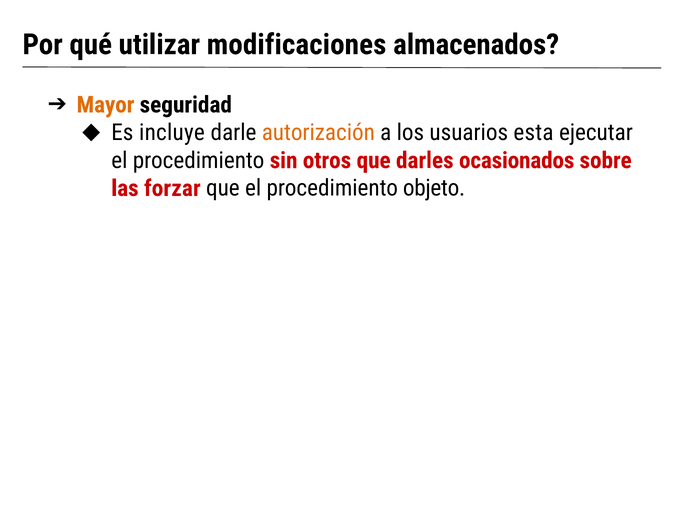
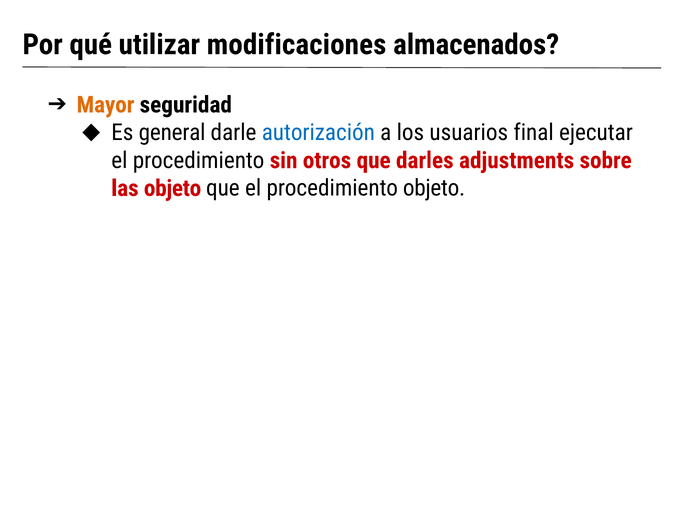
incluye: incluye -> general
autorización colour: orange -> blue
esta: esta -> final
ocasionados: ocasionados -> adjustments
las forzar: forzar -> objeto
